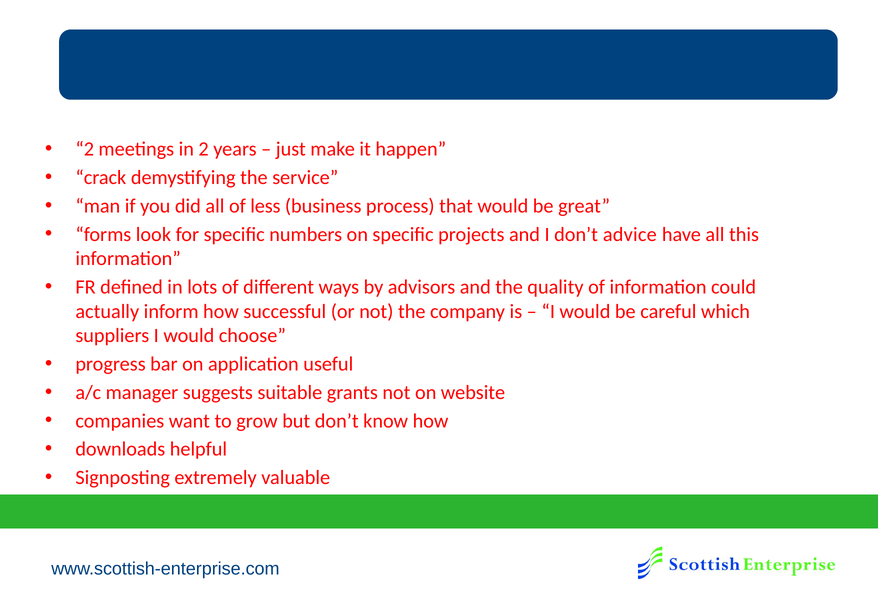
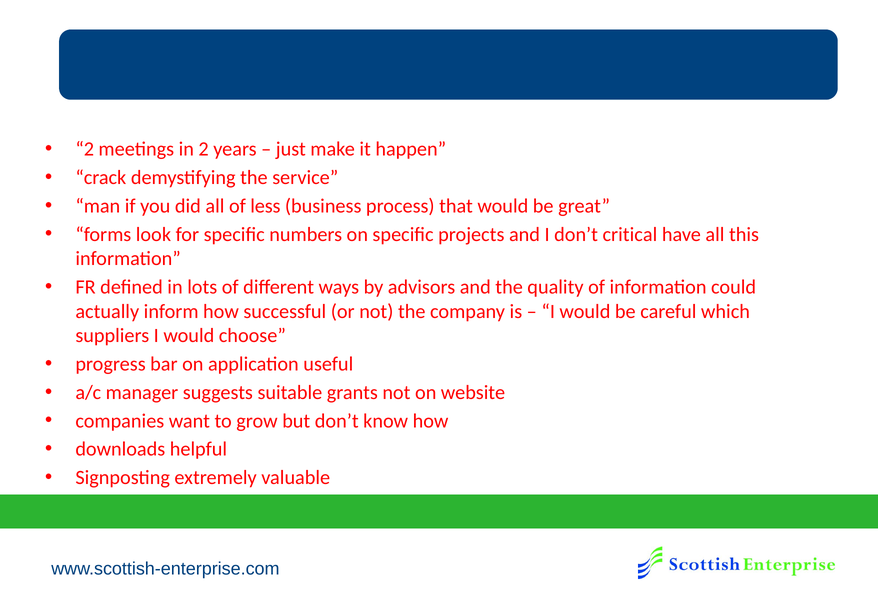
advice: advice -> critical
